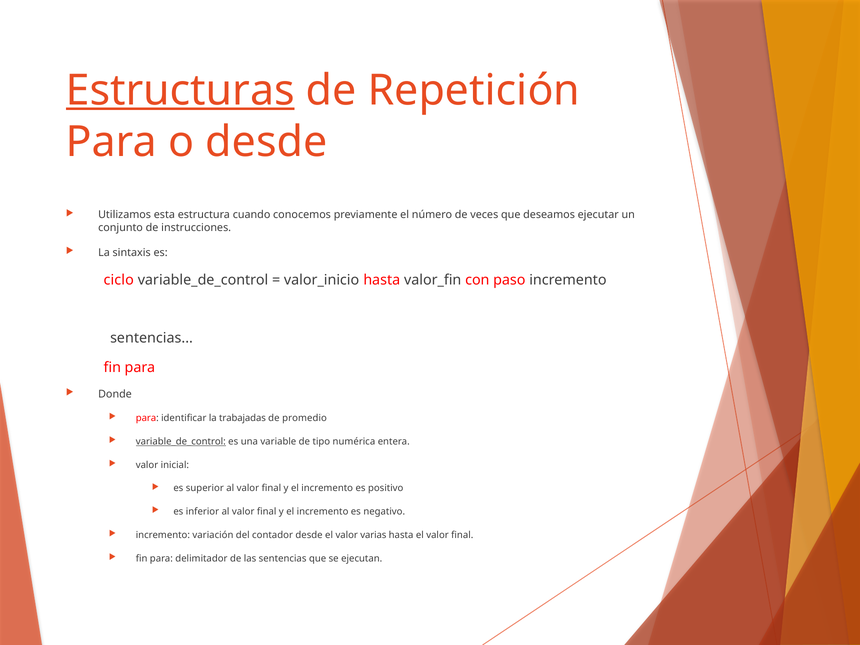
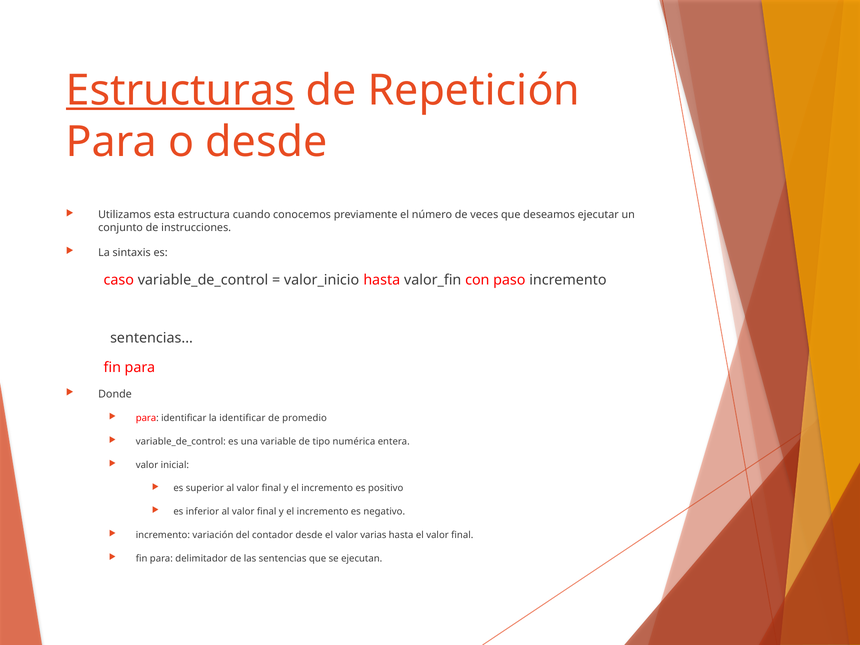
ciclo: ciclo -> caso
la trabajadas: trabajadas -> identificar
variable_de_control at (181, 442) underline: present -> none
